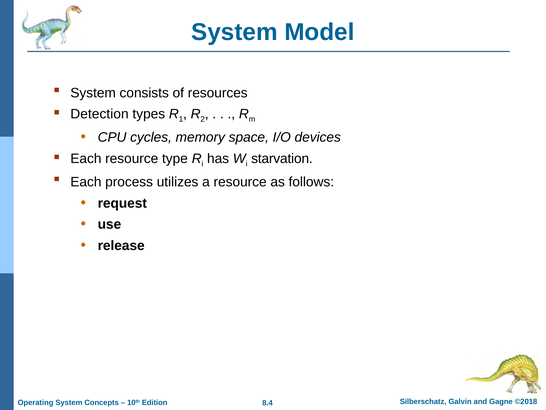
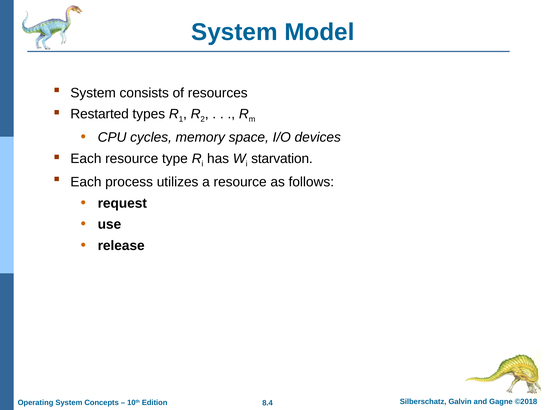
Detection: Detection -> Restarted
